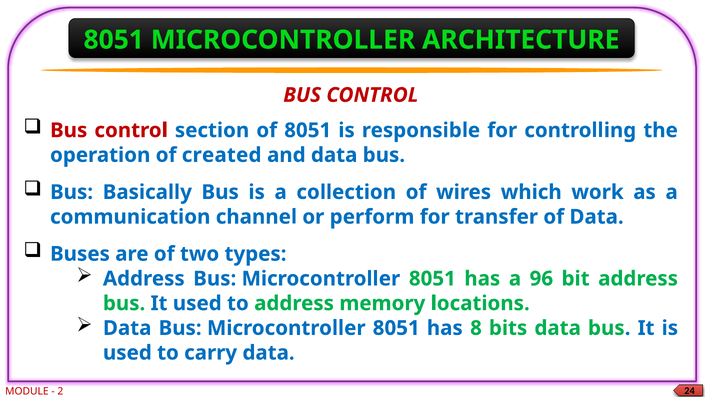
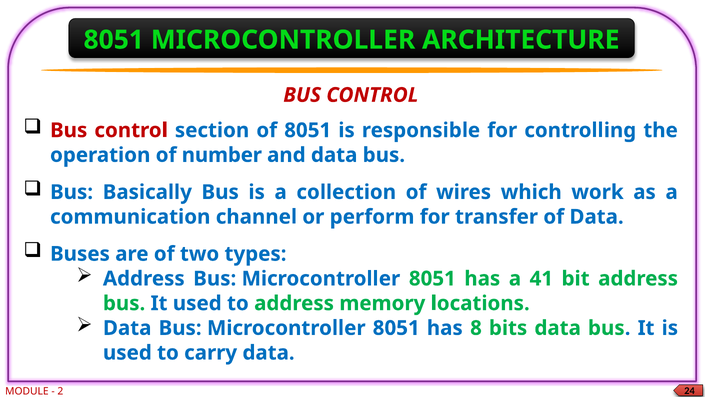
created: created -> number
96: 96 -> 41
